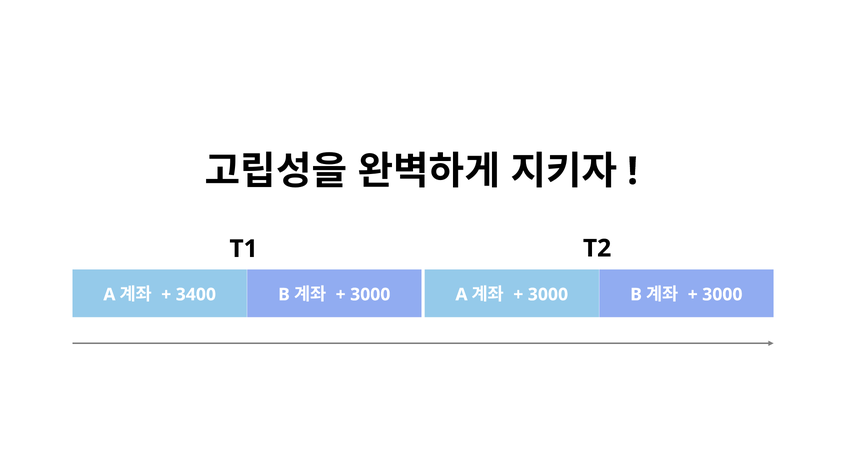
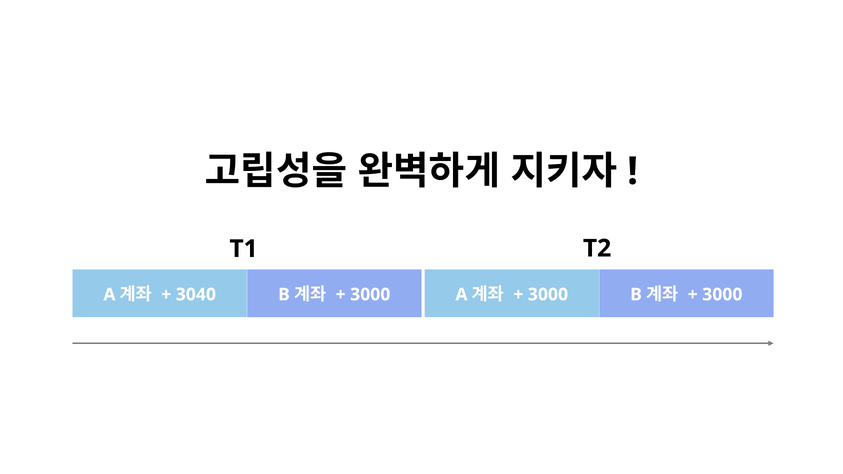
3400: 3400 -> 3040
